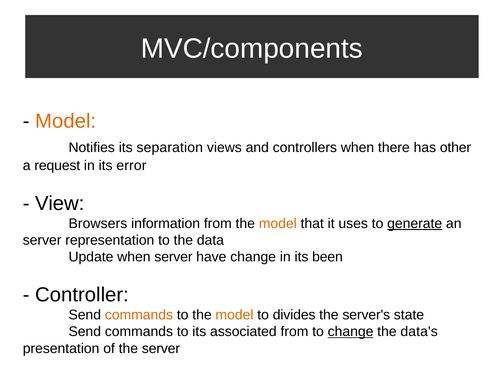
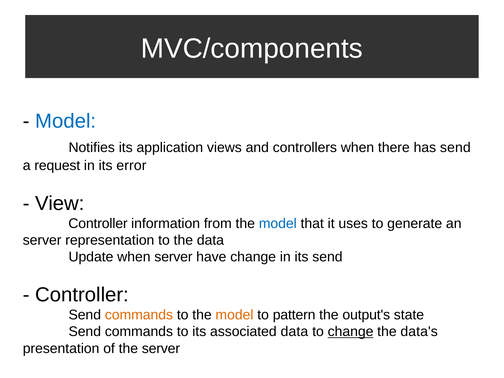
Model at (66, 121) colour: orange -> blue
separation: separation -> application
has other: other -> send
Browsers at (98, 223): Browsers -> Controller
model at (278, 223) colour: orange -> blue
generate underline: present -> none
its been: been -> send
divides: divides -> pattern
server's: server's -> output's
associated from: from -> data
